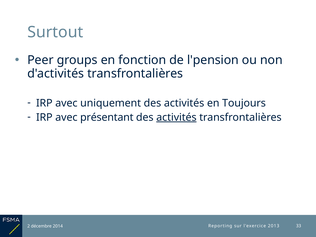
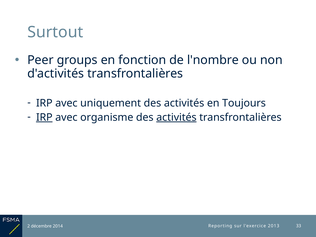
l'pension: l'pension -> l'nombre
IRP at (44, 117) underline: none -> present
présentant: présentant -> organisme
